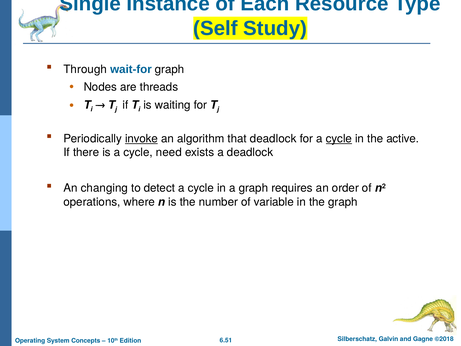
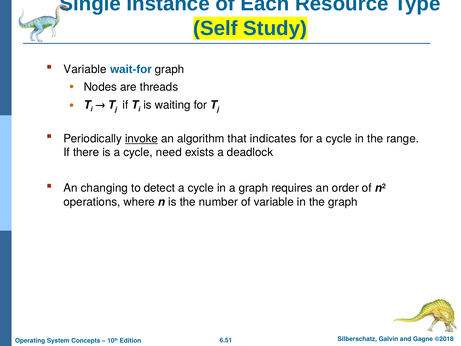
Through at (85, 69): Through -> Variable
that deadlock: deadlock -> indicates
cycle at (339, 138) underline: present -> none
active: active -> range
